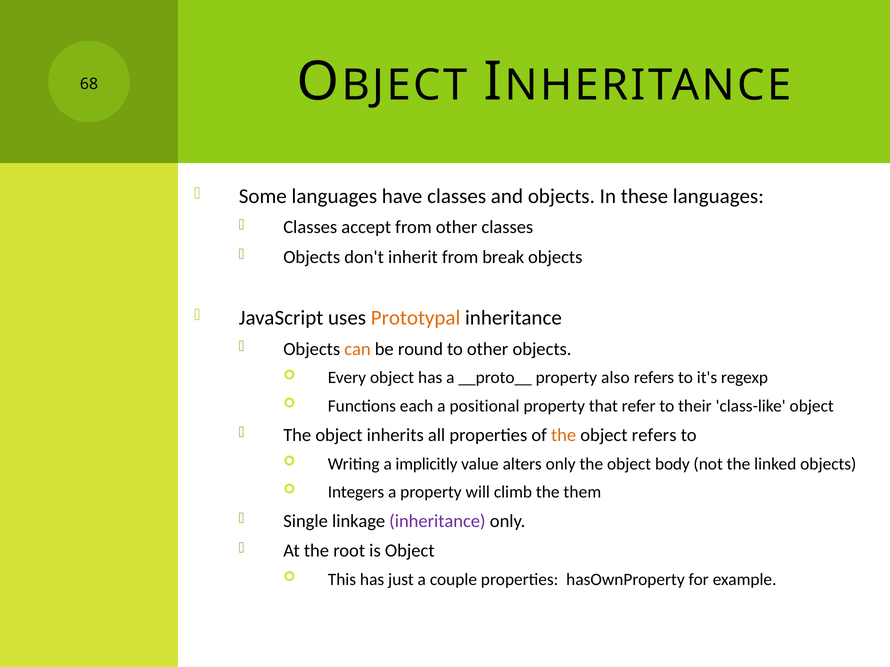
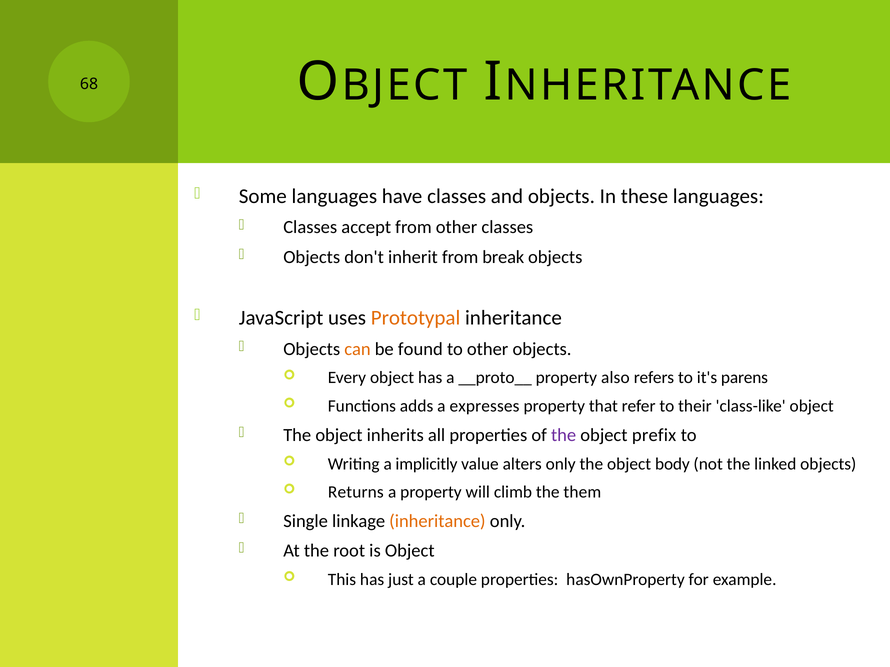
round: round -> found
regexp: regexp -> parens
each: each -> adds
positional: positional -> expresses
the at (564, 435) colour: orange -> purple
object refers: refers -> prefix
Integers: Integers -> Returns
inheritance at (437, 521) colour: purple -> orange
